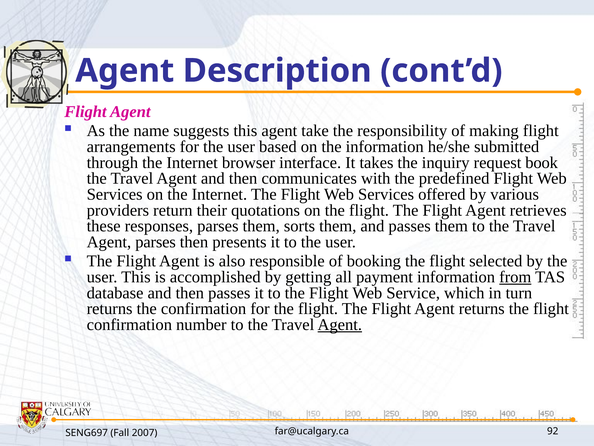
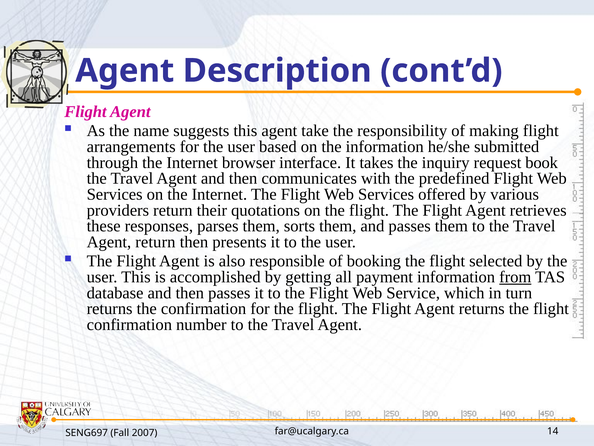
Agent parses: parses -> return
Agent at (340, 324) underline: present -> none
92: 92 -> 14
